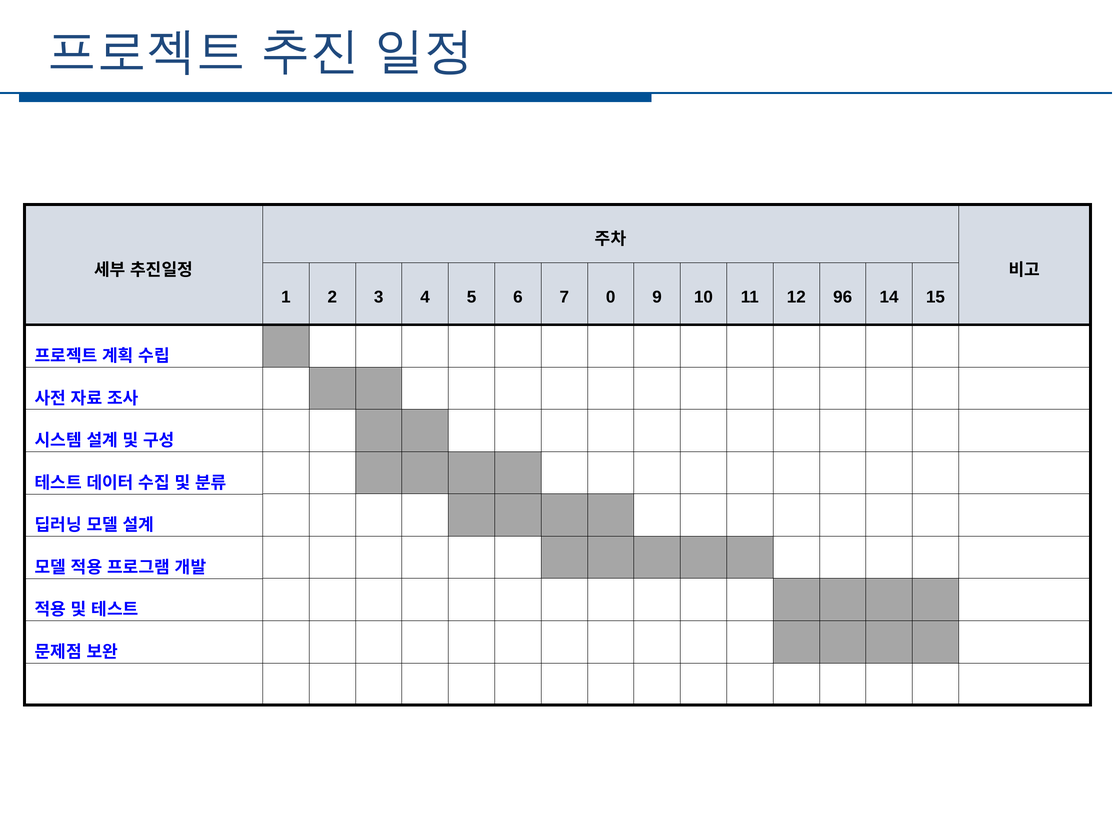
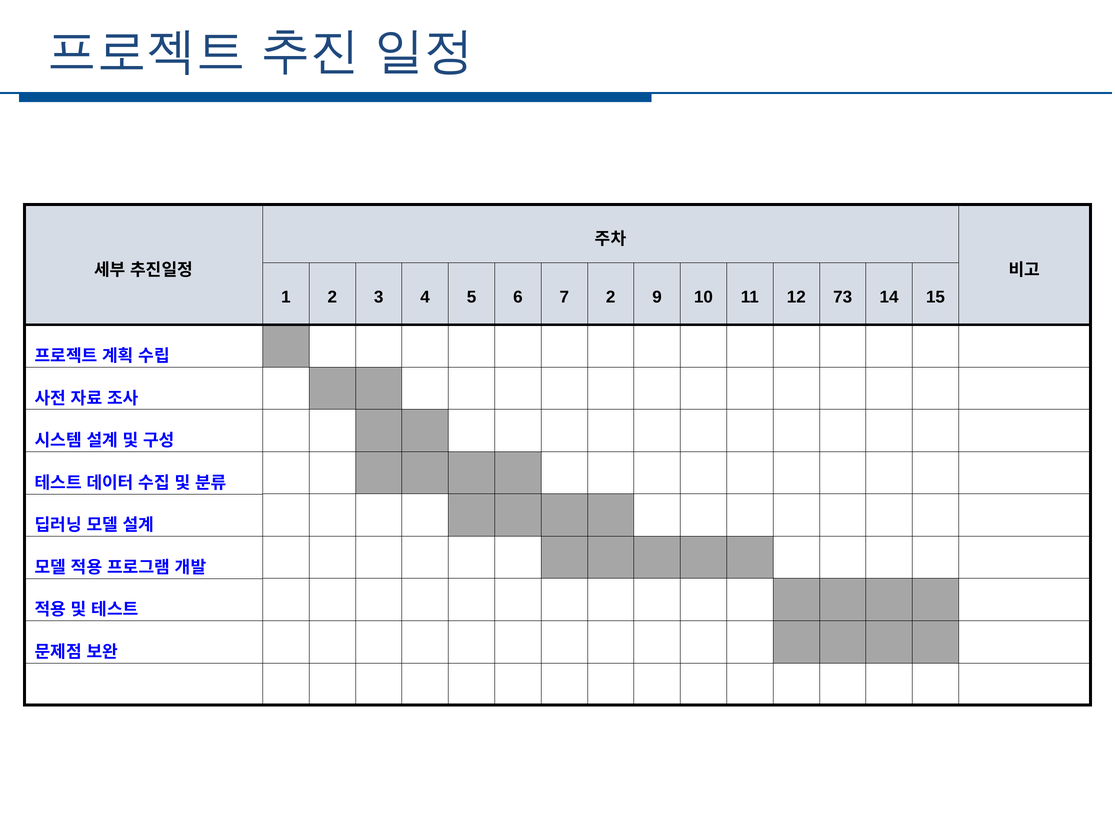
7 0: 0 -> 2
96: 96 -> 73
